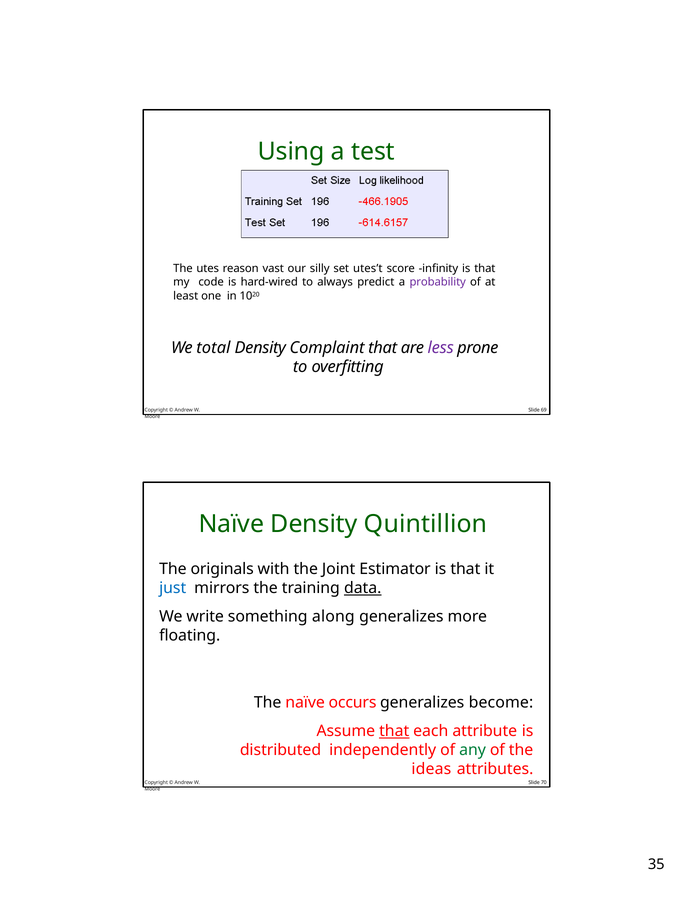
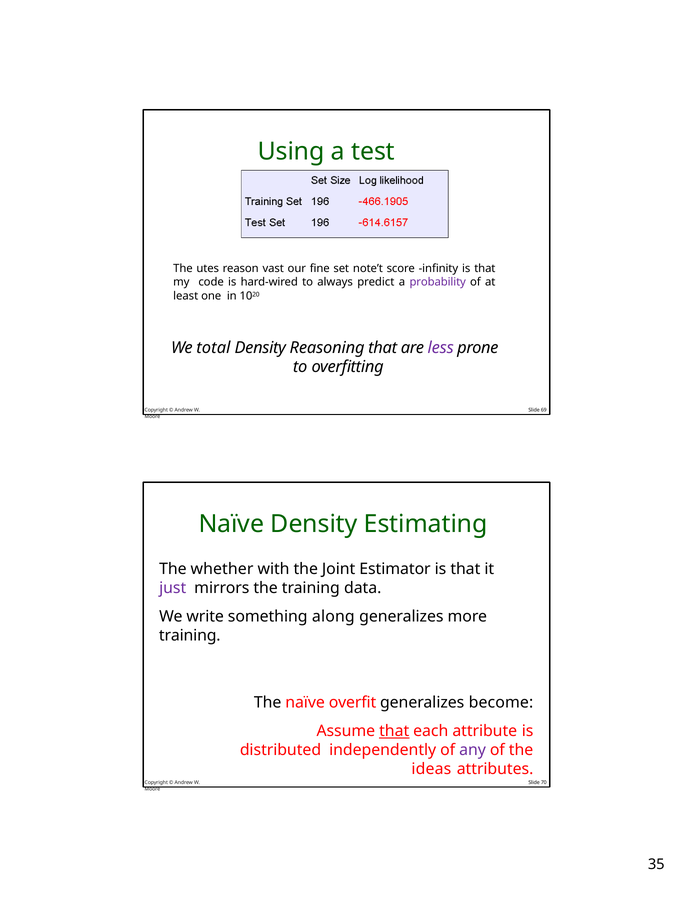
silly: silly -> fine
utes’t: utes’t -> note’t
Complaint: Complaint -> Reasoning
Quintillion: Quintillion -> Estimating
originals: originals -> whether
just colour: blue -> purple
data underline: present -> none
floating at (190, 636): floating -> training
occurs: occurs -> overfit
any colour: green -> purple
